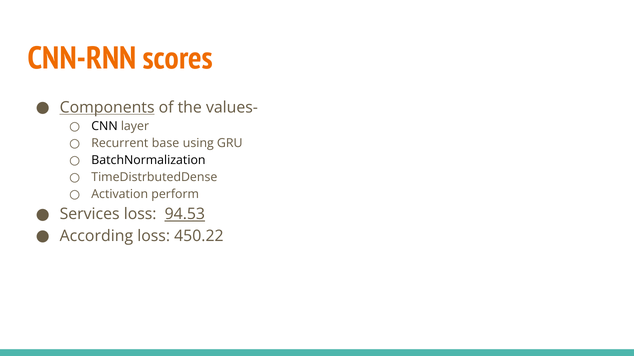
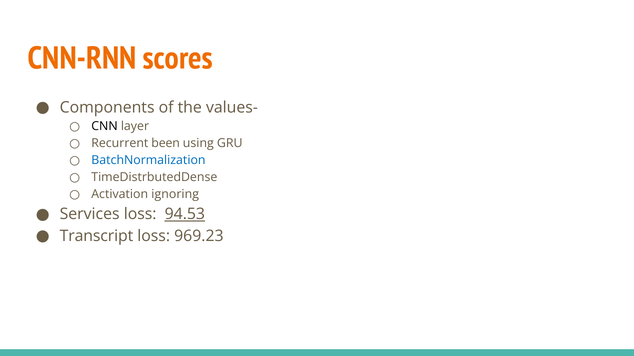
Components underline: present -> none
base: base -> been
BatchNormalization colour: black -> blue
perform: perform -> ignoring
According: According -> Transcript
450.22: 450.22 -> 969.23
